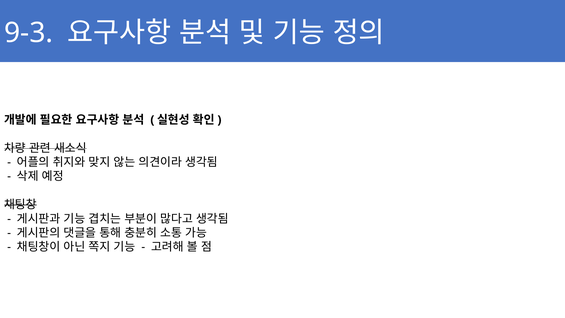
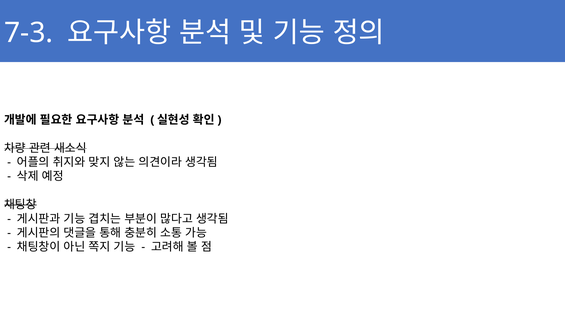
9-3: 9-3 -> 7-3
